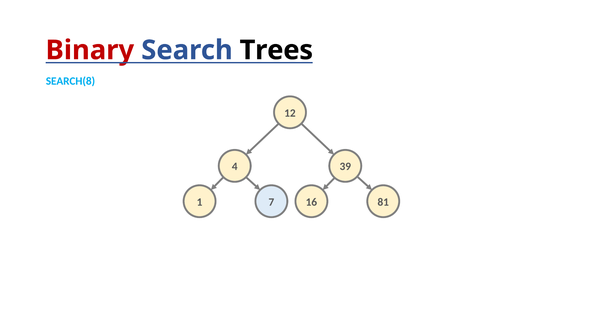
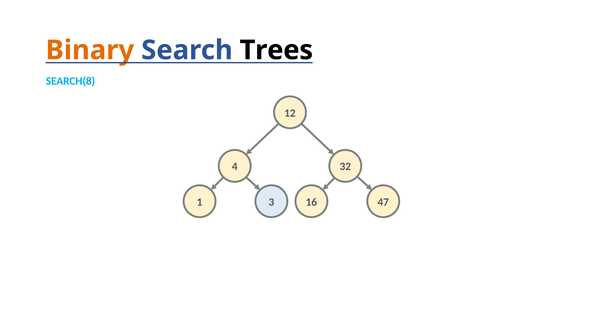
Binary colour: red -> orange
39: 39 -> 32
7: 7 -> 3
81: 81 -> 47
